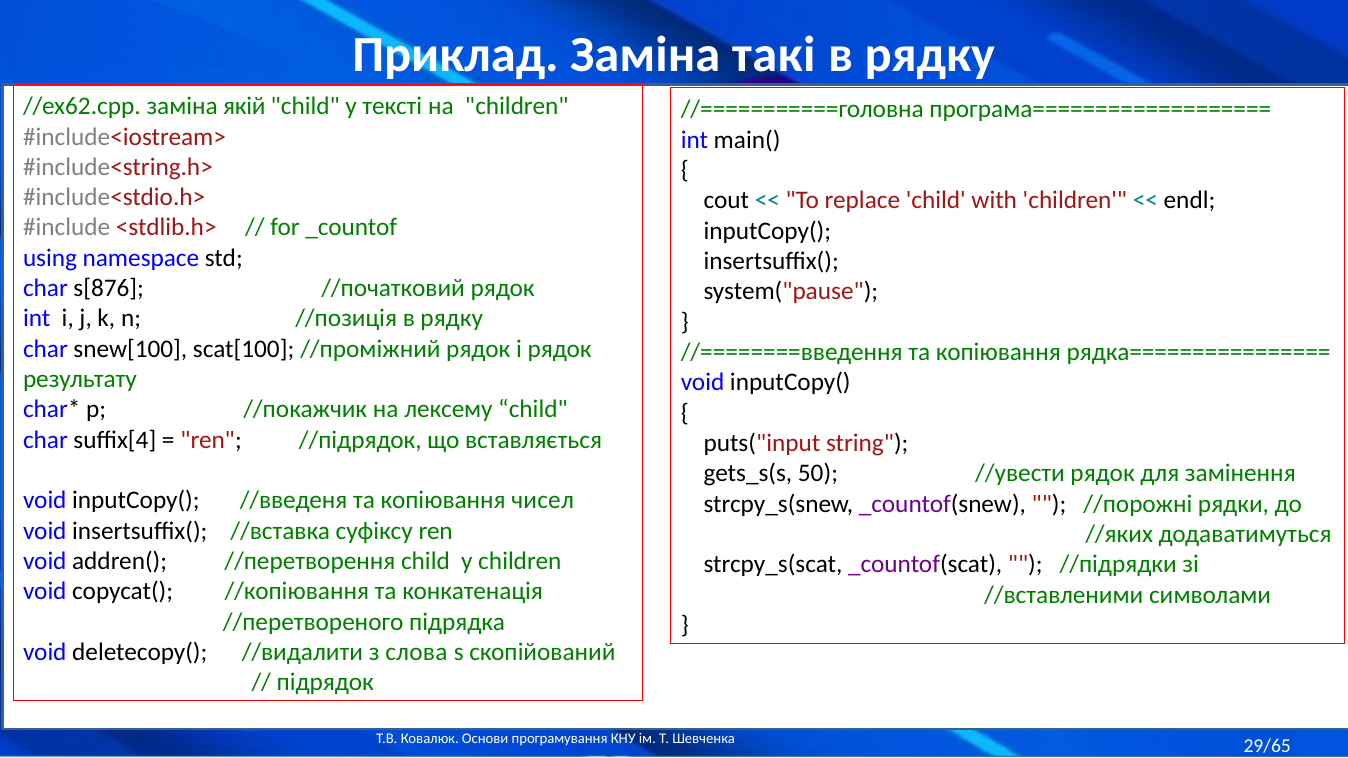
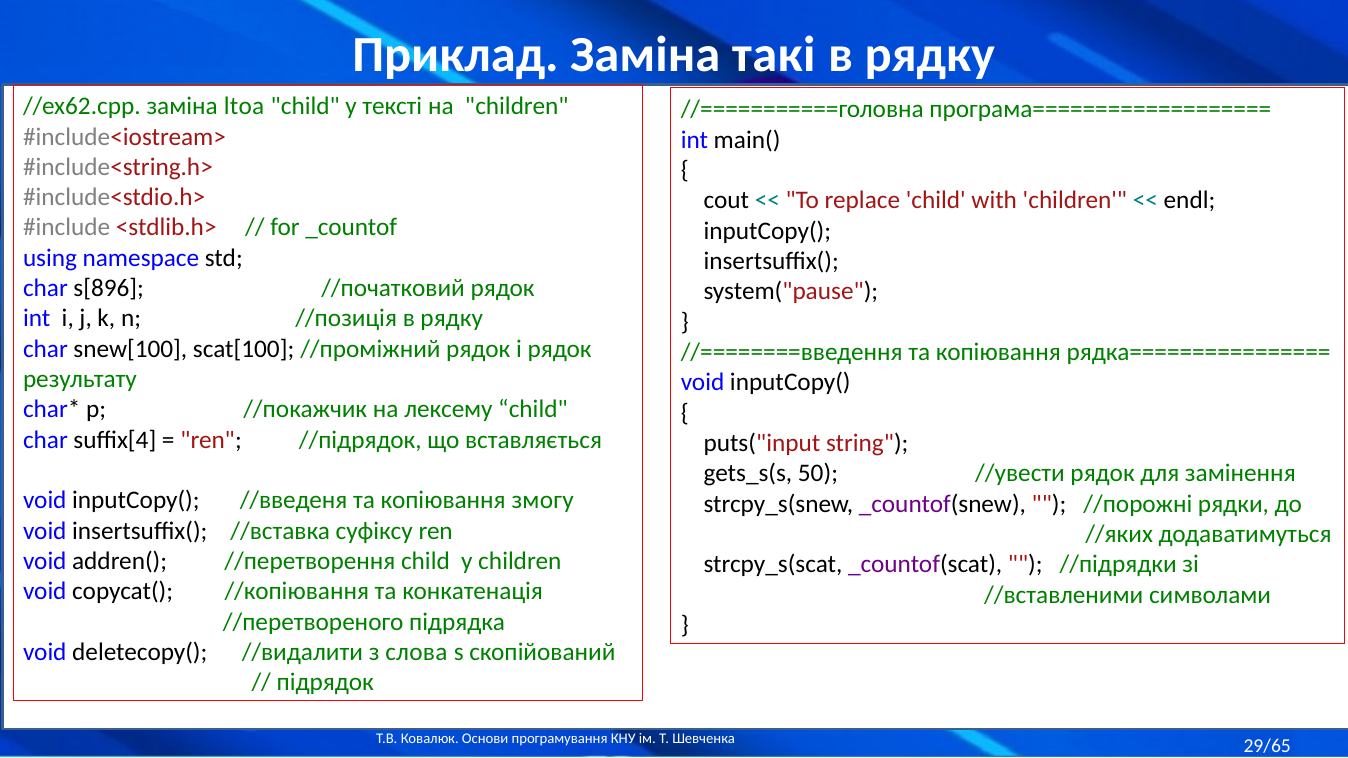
якій: якій -> ltoa
s[876: s[876 -> s[896
чисел: чисел -> змогу
